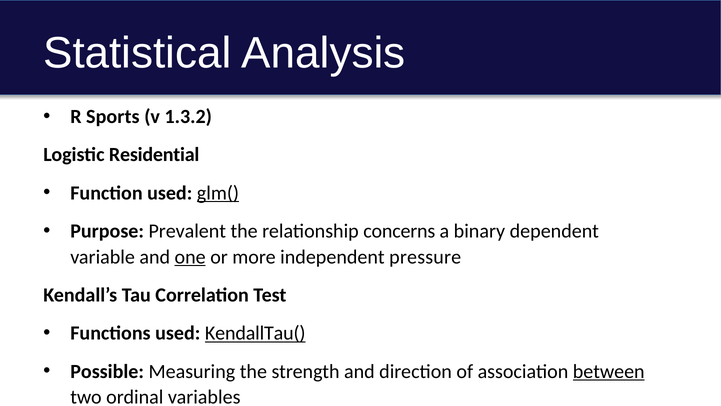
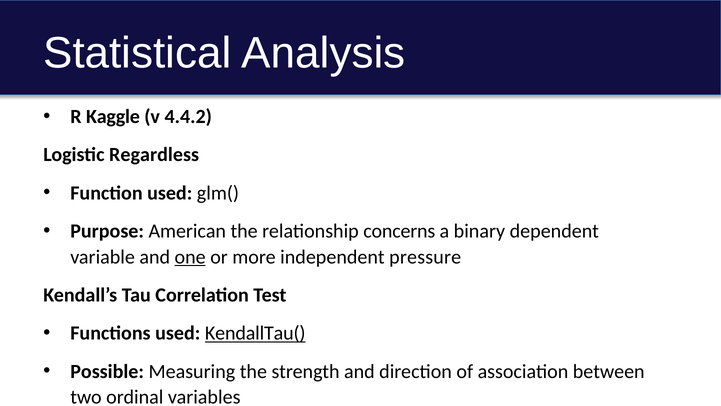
Sports: Sports -> Kaggle
1.3.2: 1.3.2 -> 4.4.2
Residential: Residential -> Regardless
glm( underline: present -> none
Prevalent: Prevalent -> American
between underline: present -> none
